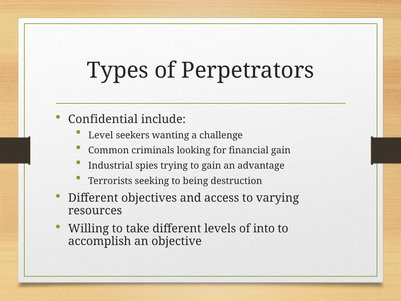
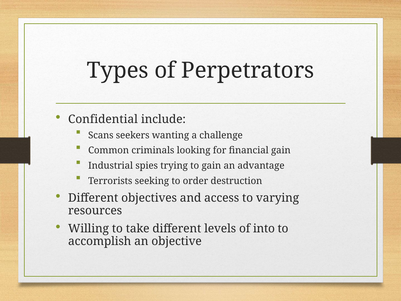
Level: Level -> Scans
being: being -> order
